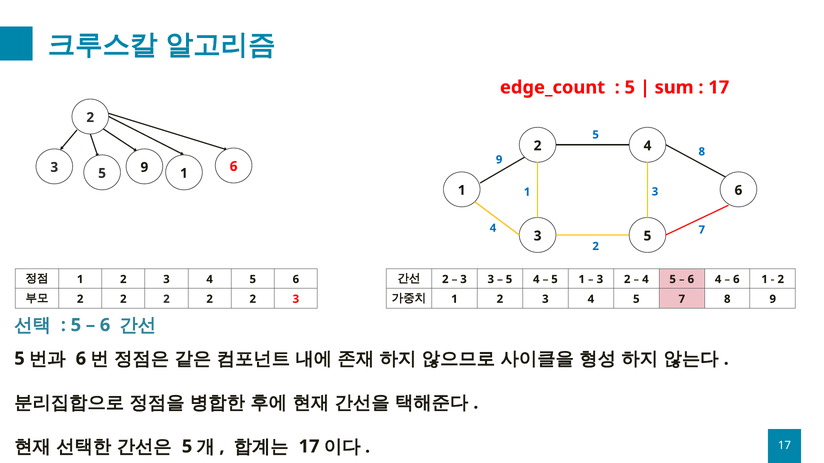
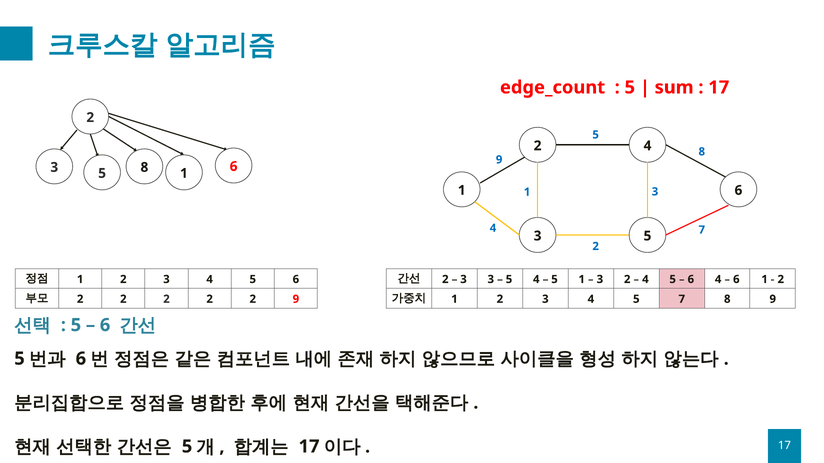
5 9: 9 -> 8
2 2 3: 3 -> 9
